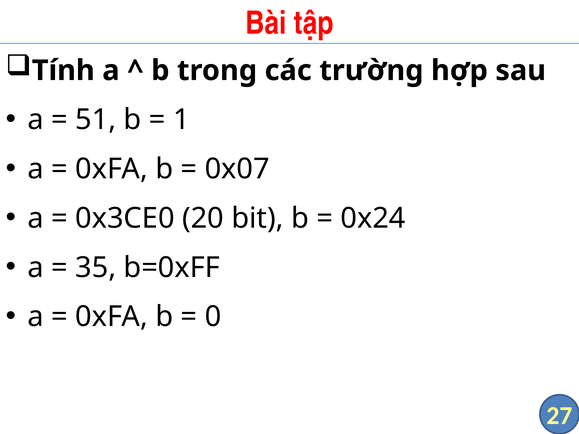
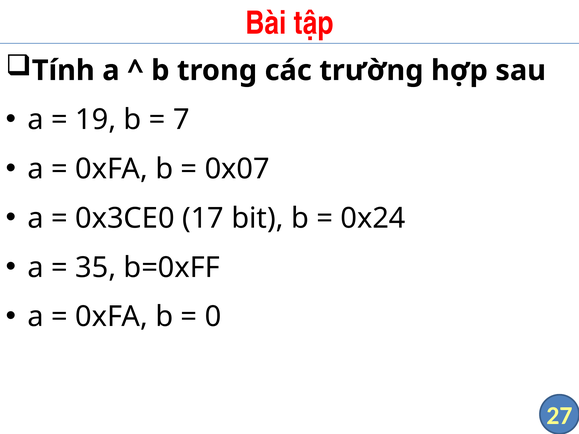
51: 51 -> 19
1: 1 -> 7
20: 20 -> 17
